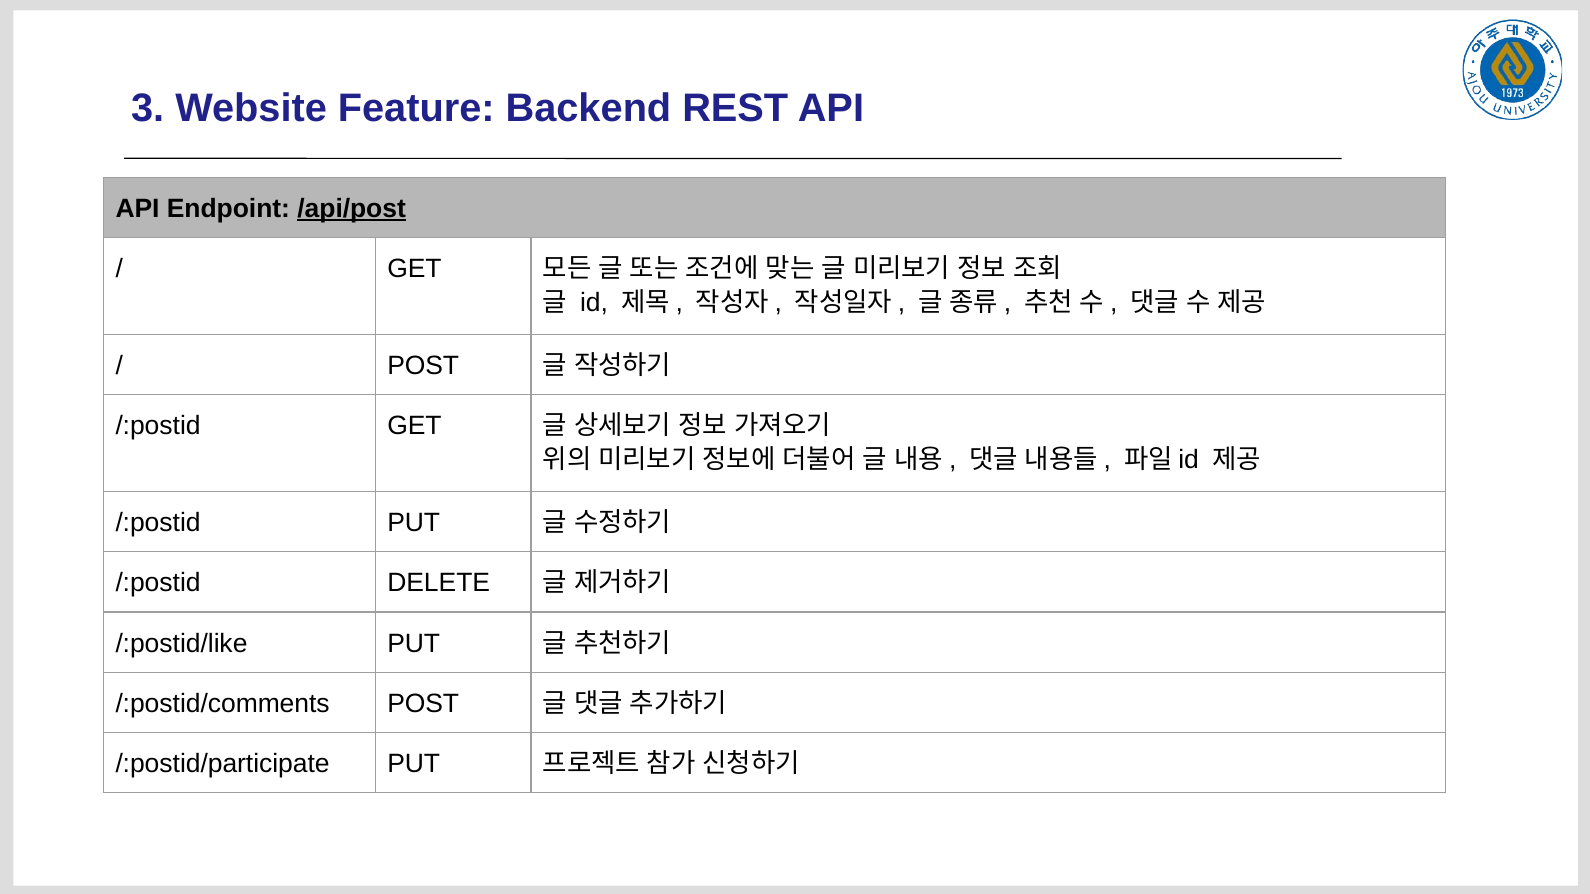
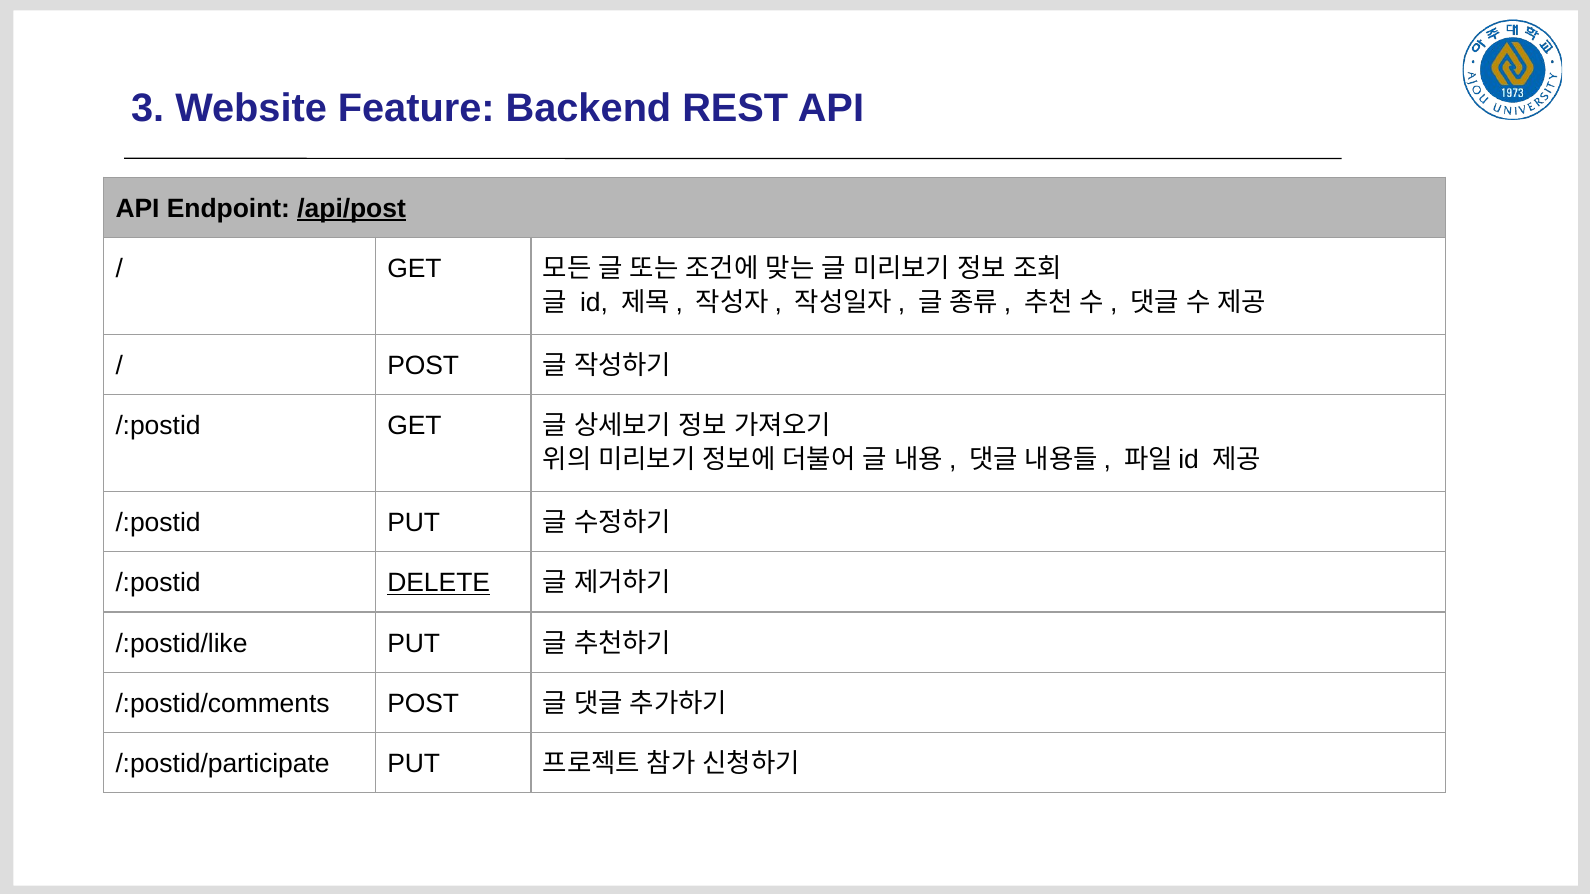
DELETE underline: none -> present
